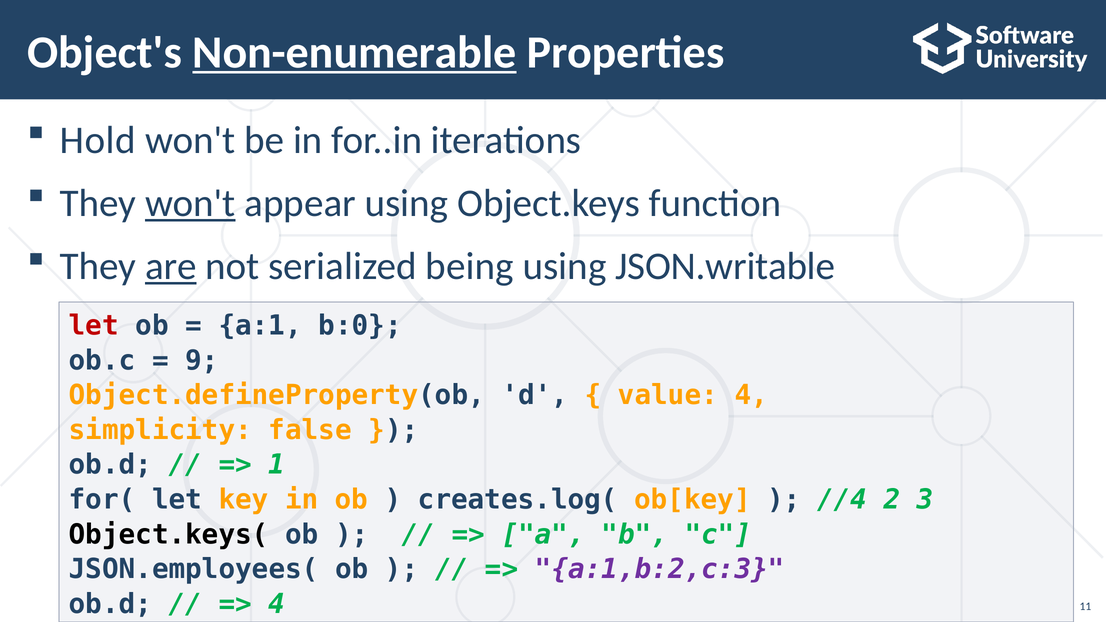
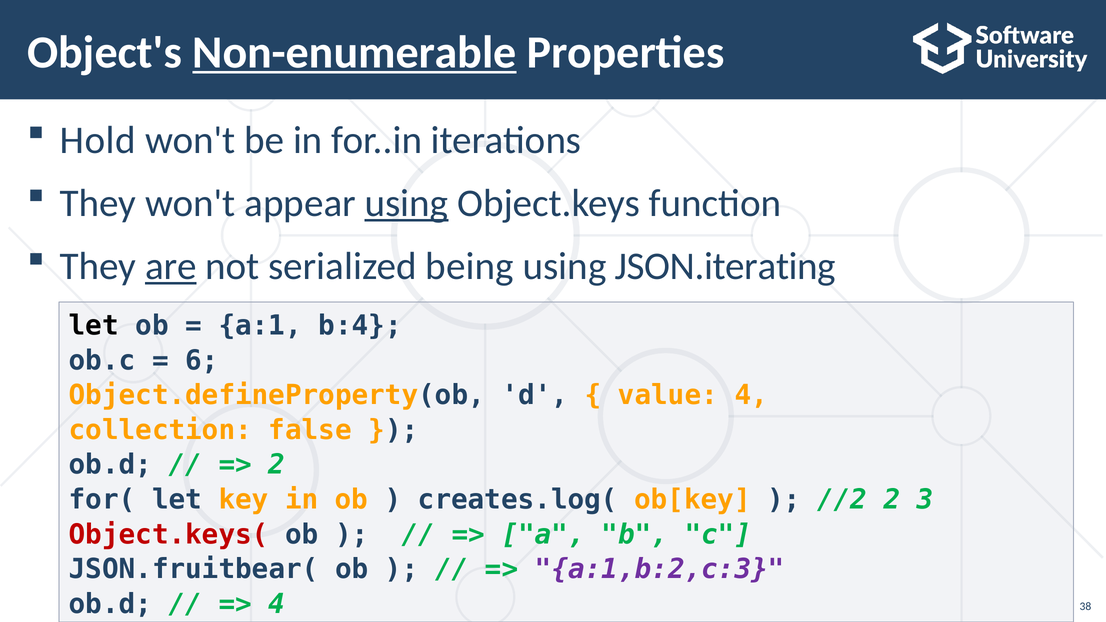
won't at (190, 203) underline: present -> none
using at (406, 203) underline: none -> present
JSON.writable: JSON.writable -> JSON.iterating
let at (94, 326) colour: red -> black
b:0: b:0 -> b:4
9: 9 -> 6
simplicity: simplicity -> collection
1 at (277, 465): 1 -> 2
//4: //4 -> //2
Object.keys( colour: black -> red
JSON.employees(: JSON.employees( -> JSON.fruitbear(
11: 11 -> 38
